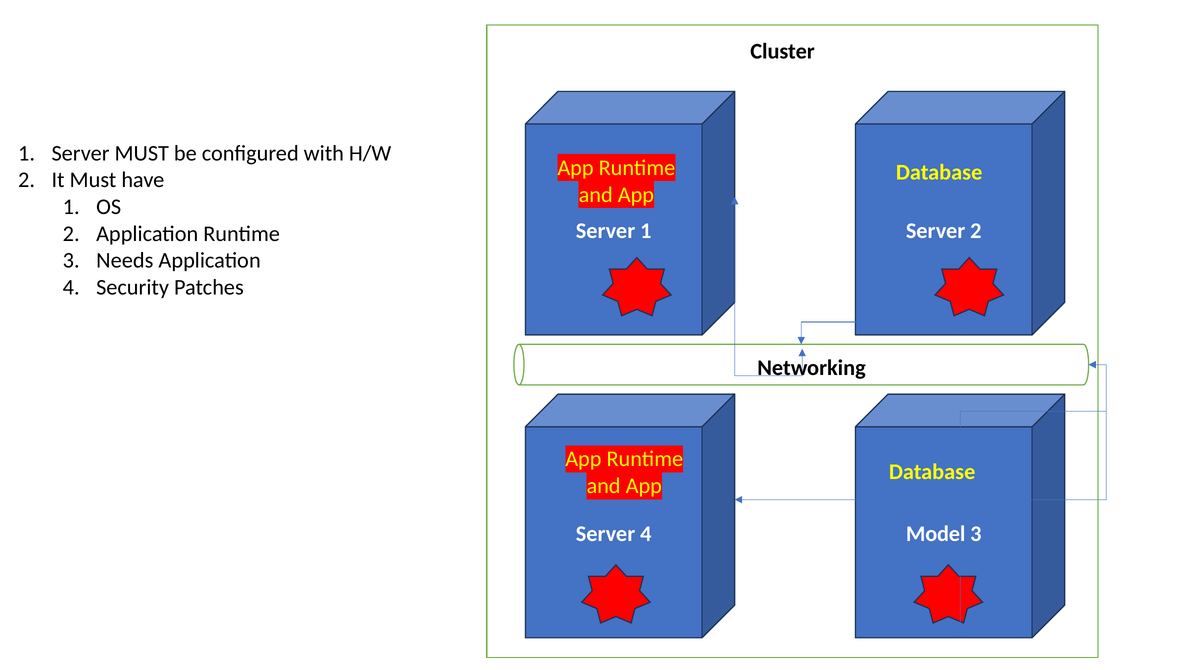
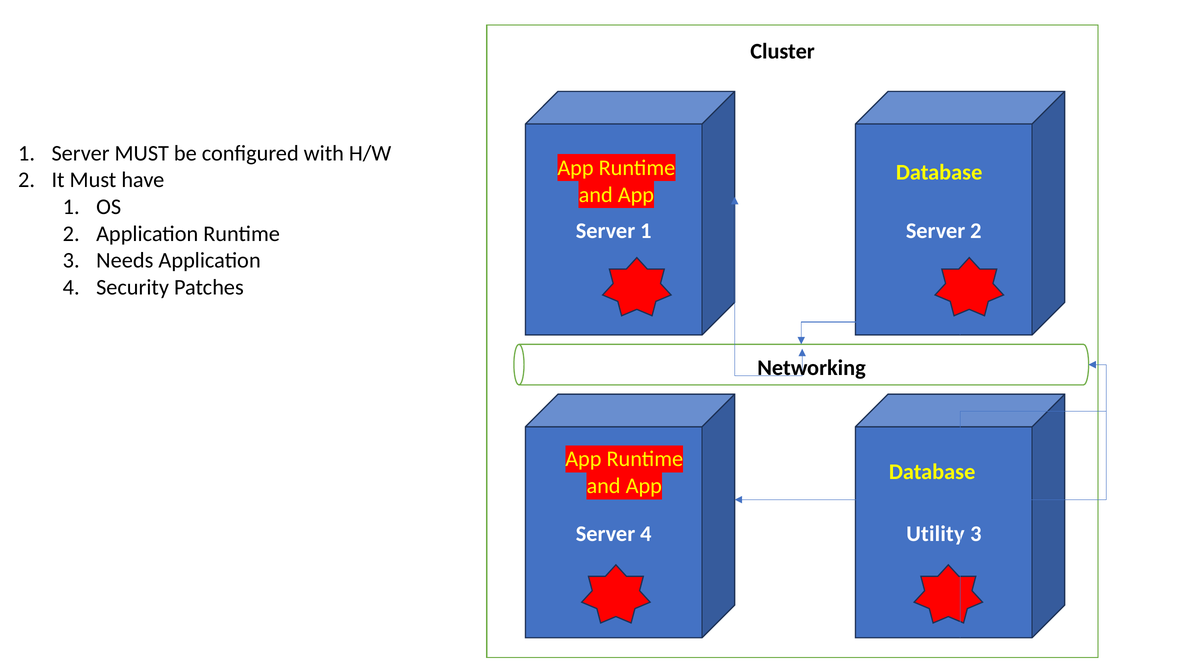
Model: Model -> Utility
